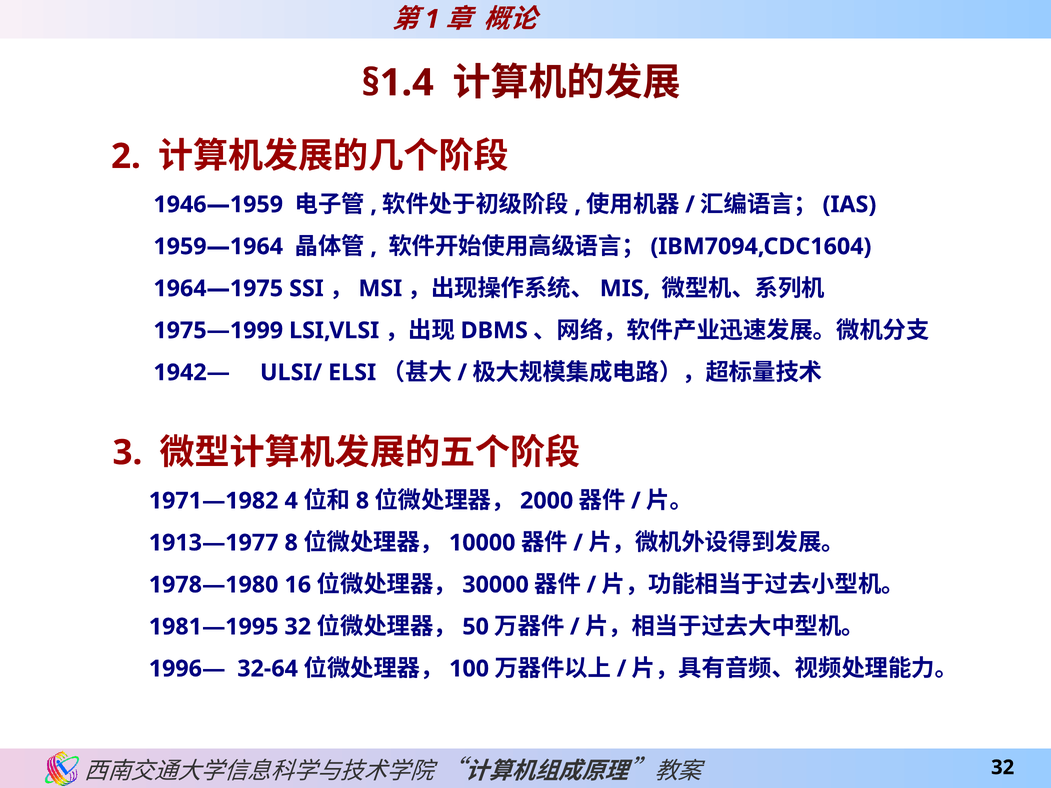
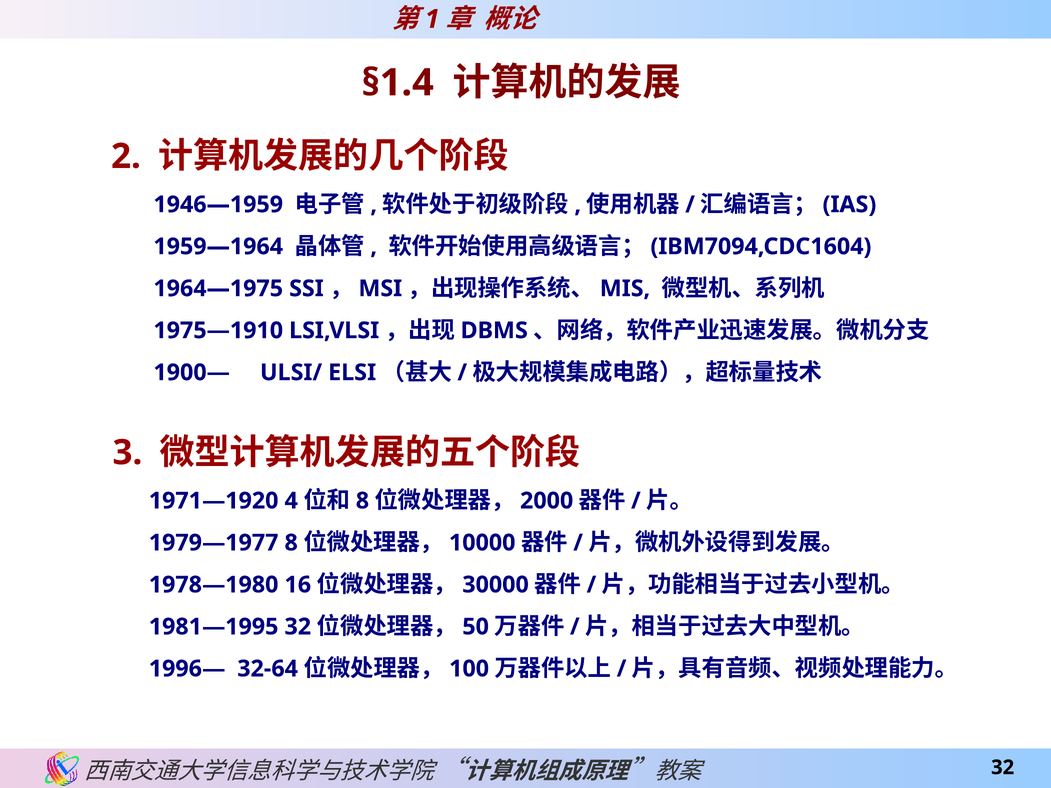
1975—1999: 1975—1999 -> 1975—1910
1942—: 1942— -> 1900—
1971—1982: 1971—1982 -> 1971—1920
1913—1977: 1913—1977 -> 1979—1977
